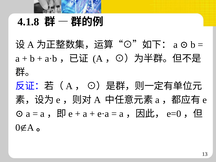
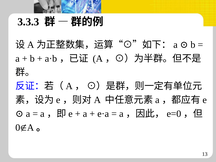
4.1.8: 4.1.8 -> 3.3.3
